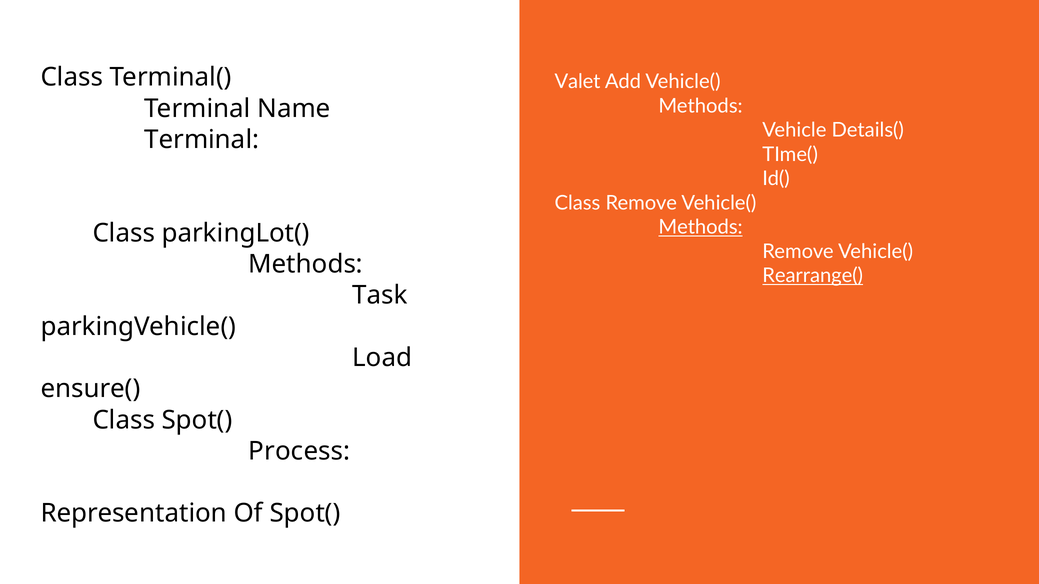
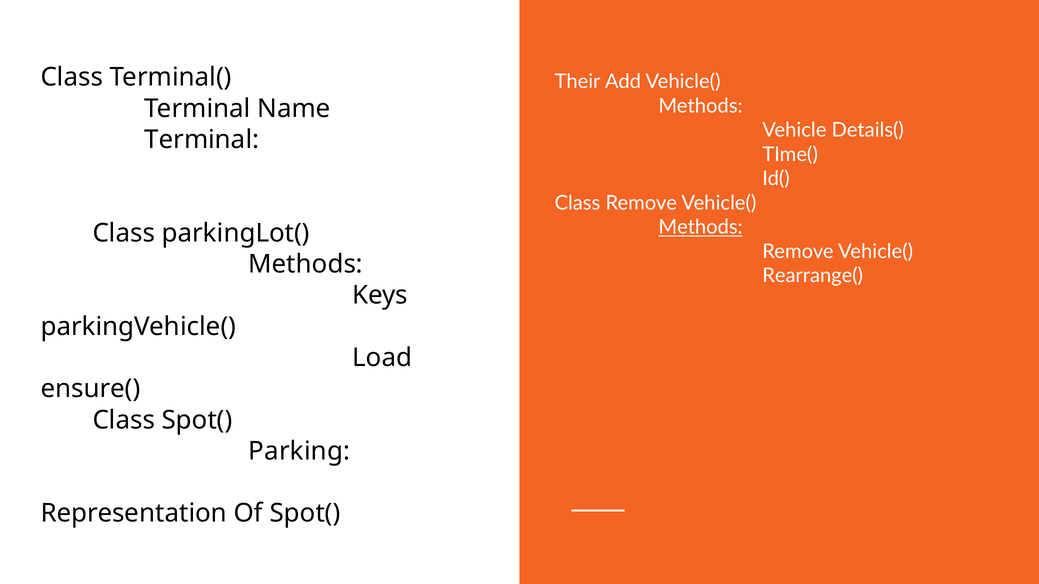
Valet: Valet -> Their
Rearrange( underline: present -> none
Task: Task -> Keys
Process: Process -> Parking
